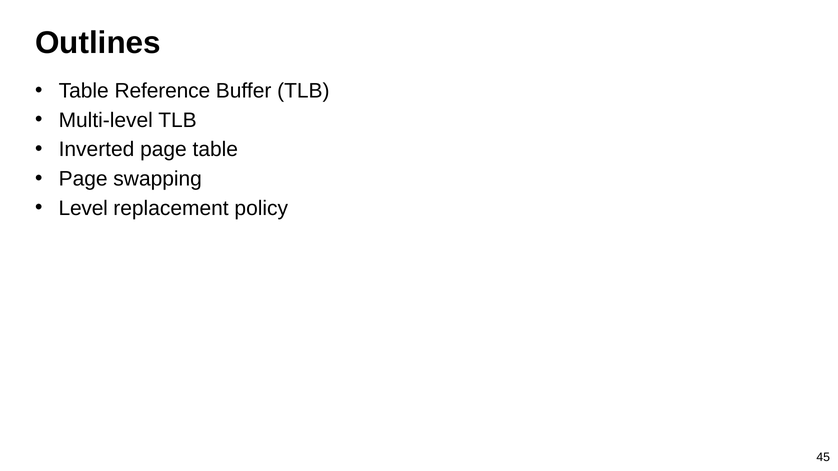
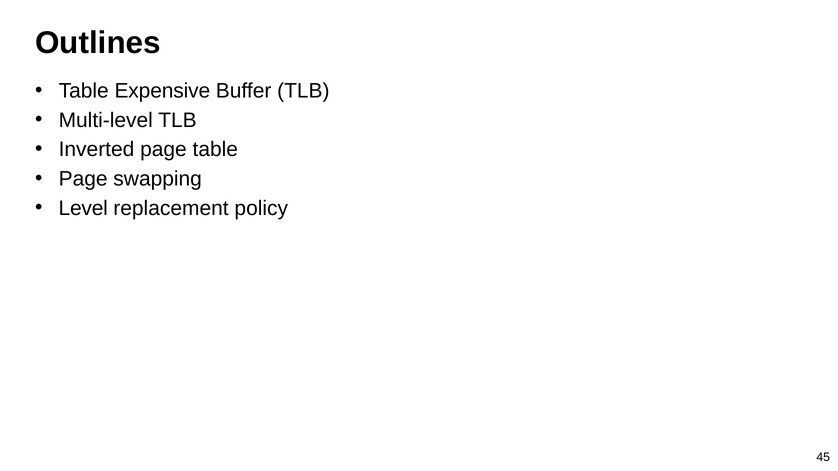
Reference: Reference -> Expensive
